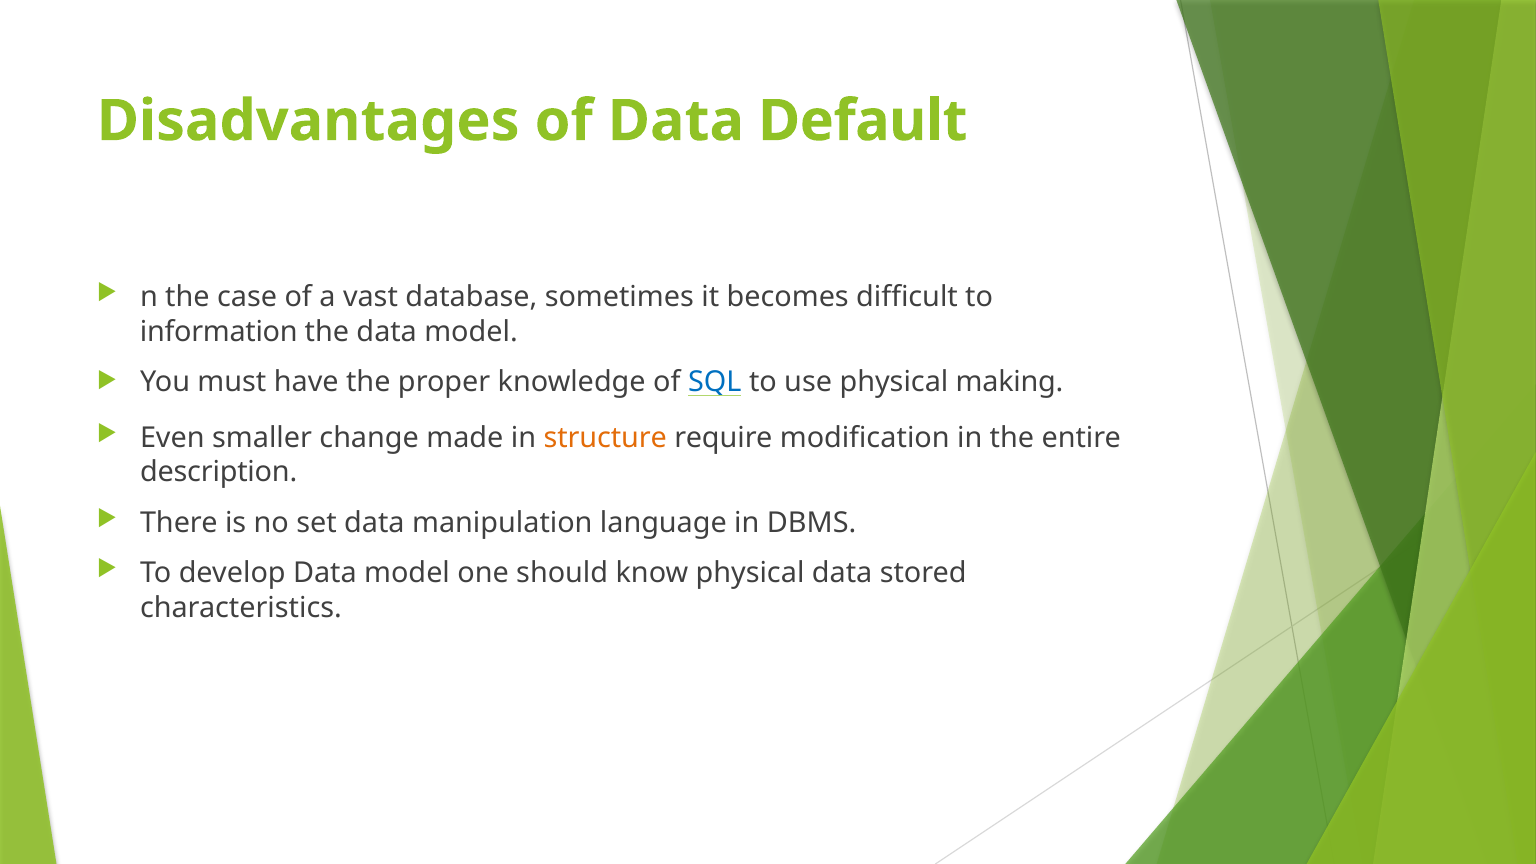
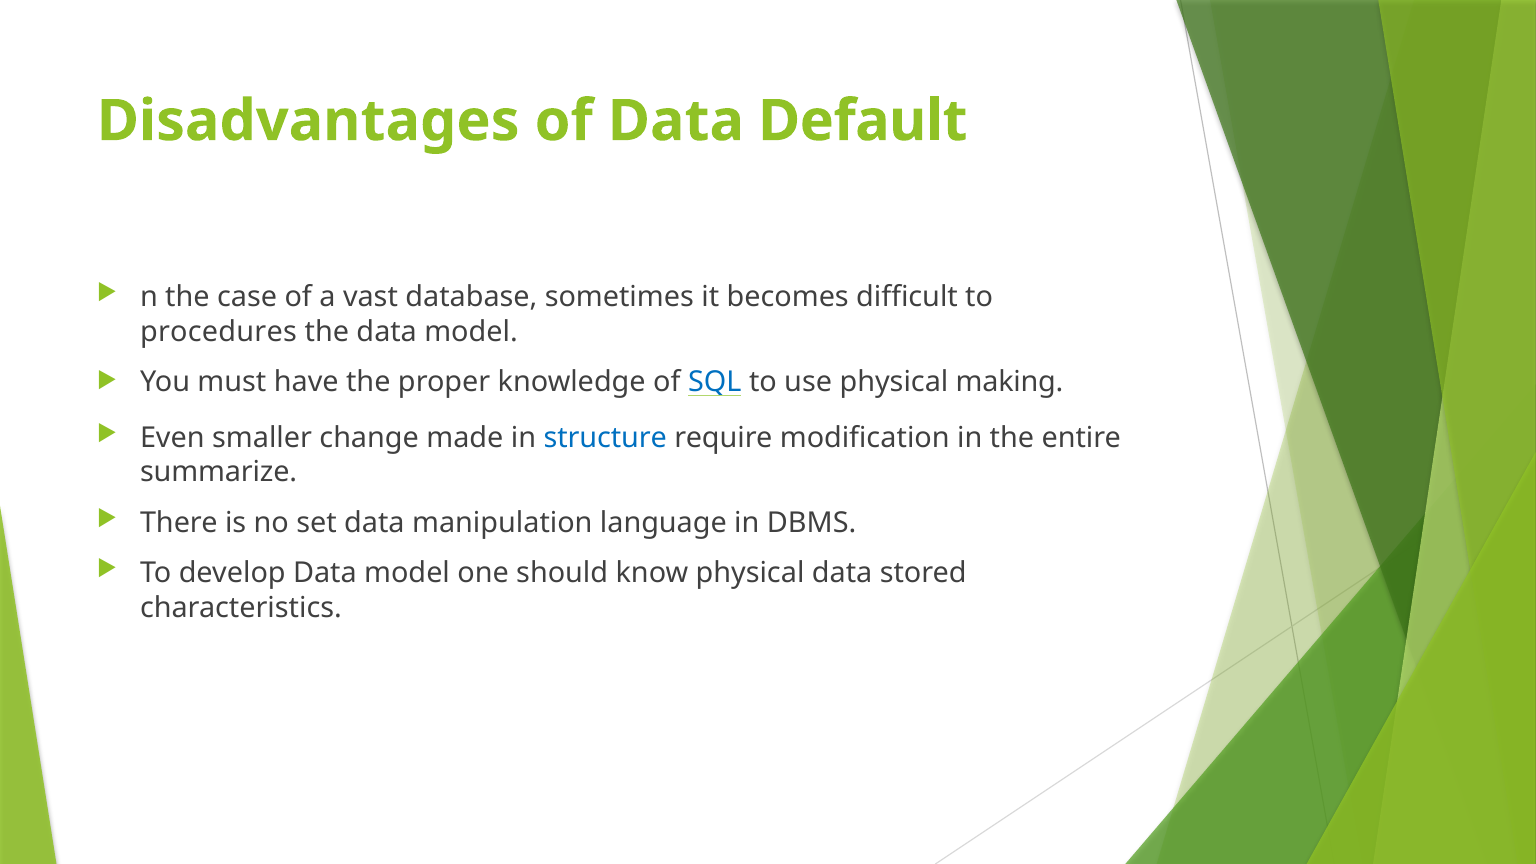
information: information -> procedures
structure colour: orange -> blue
description: description -> summarize
